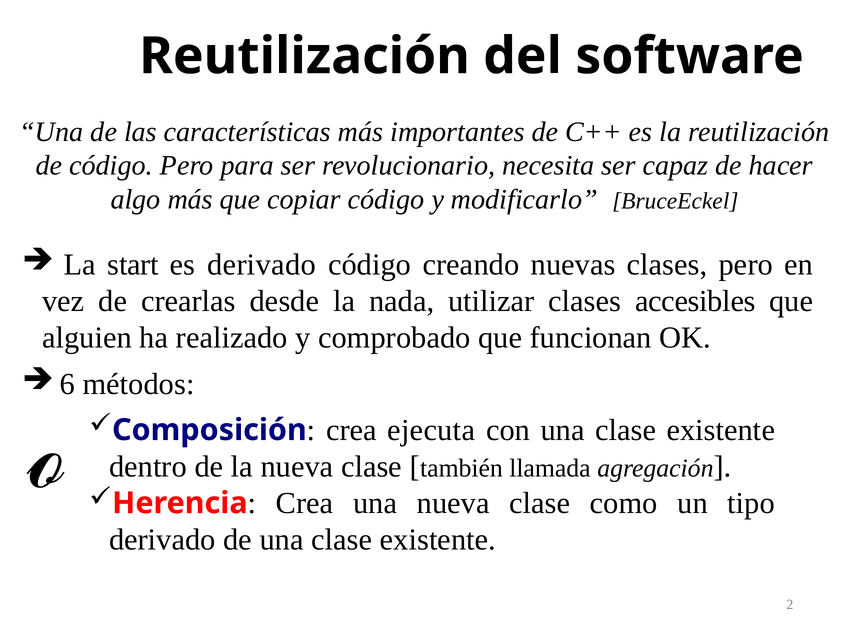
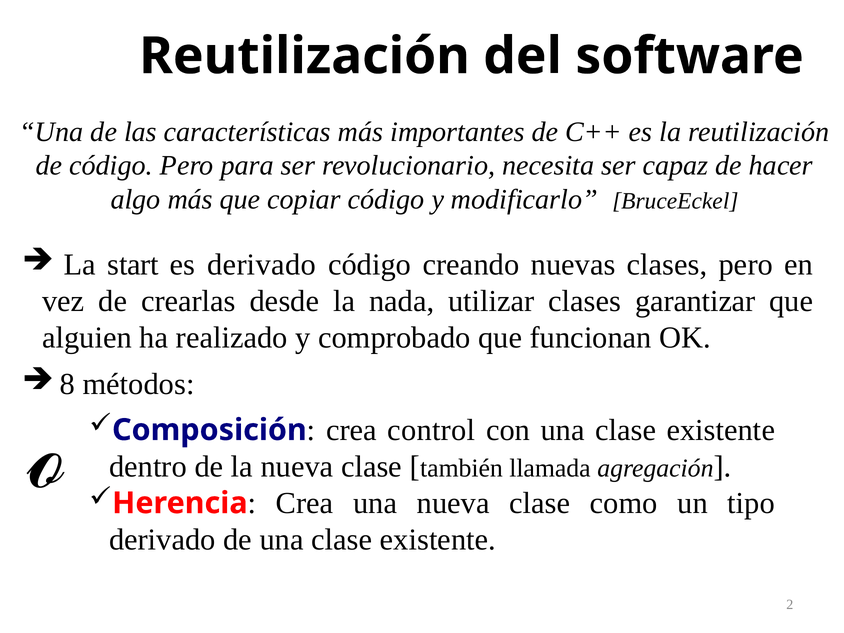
accesibles: accesibles -> garantizar
6: 6 -> 8
ejecuta: ejecuta -> control
